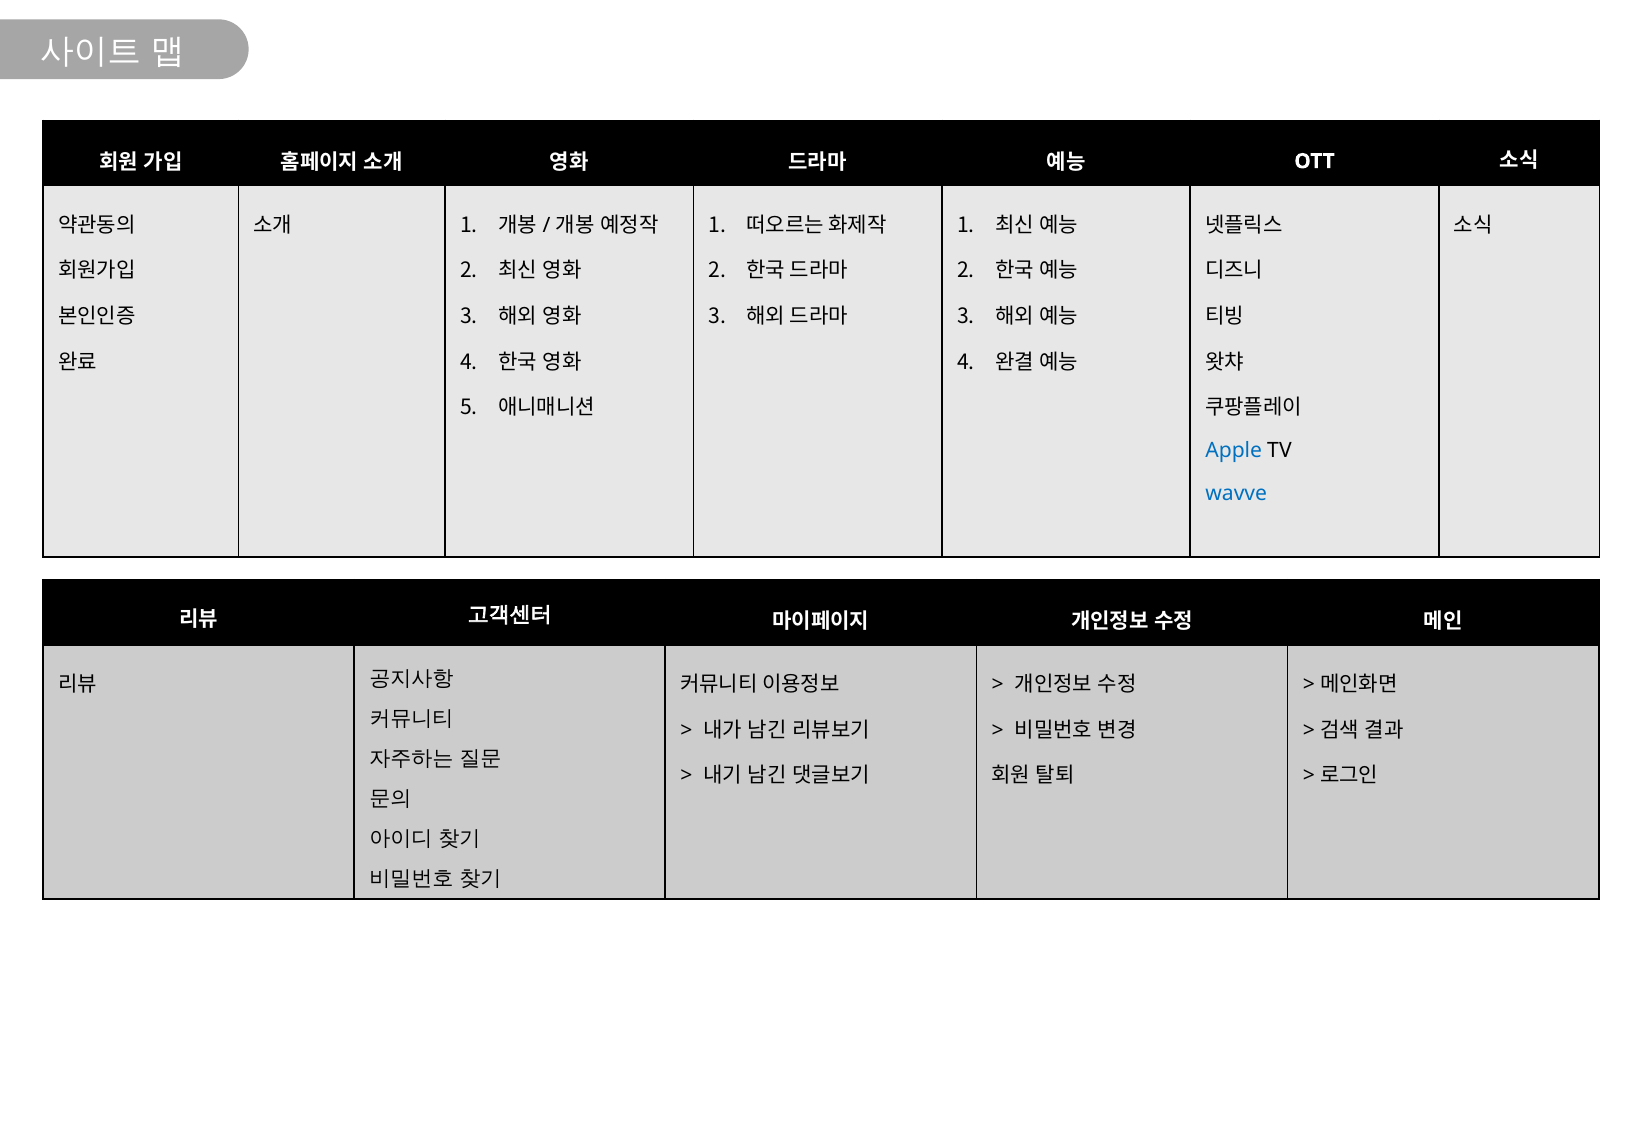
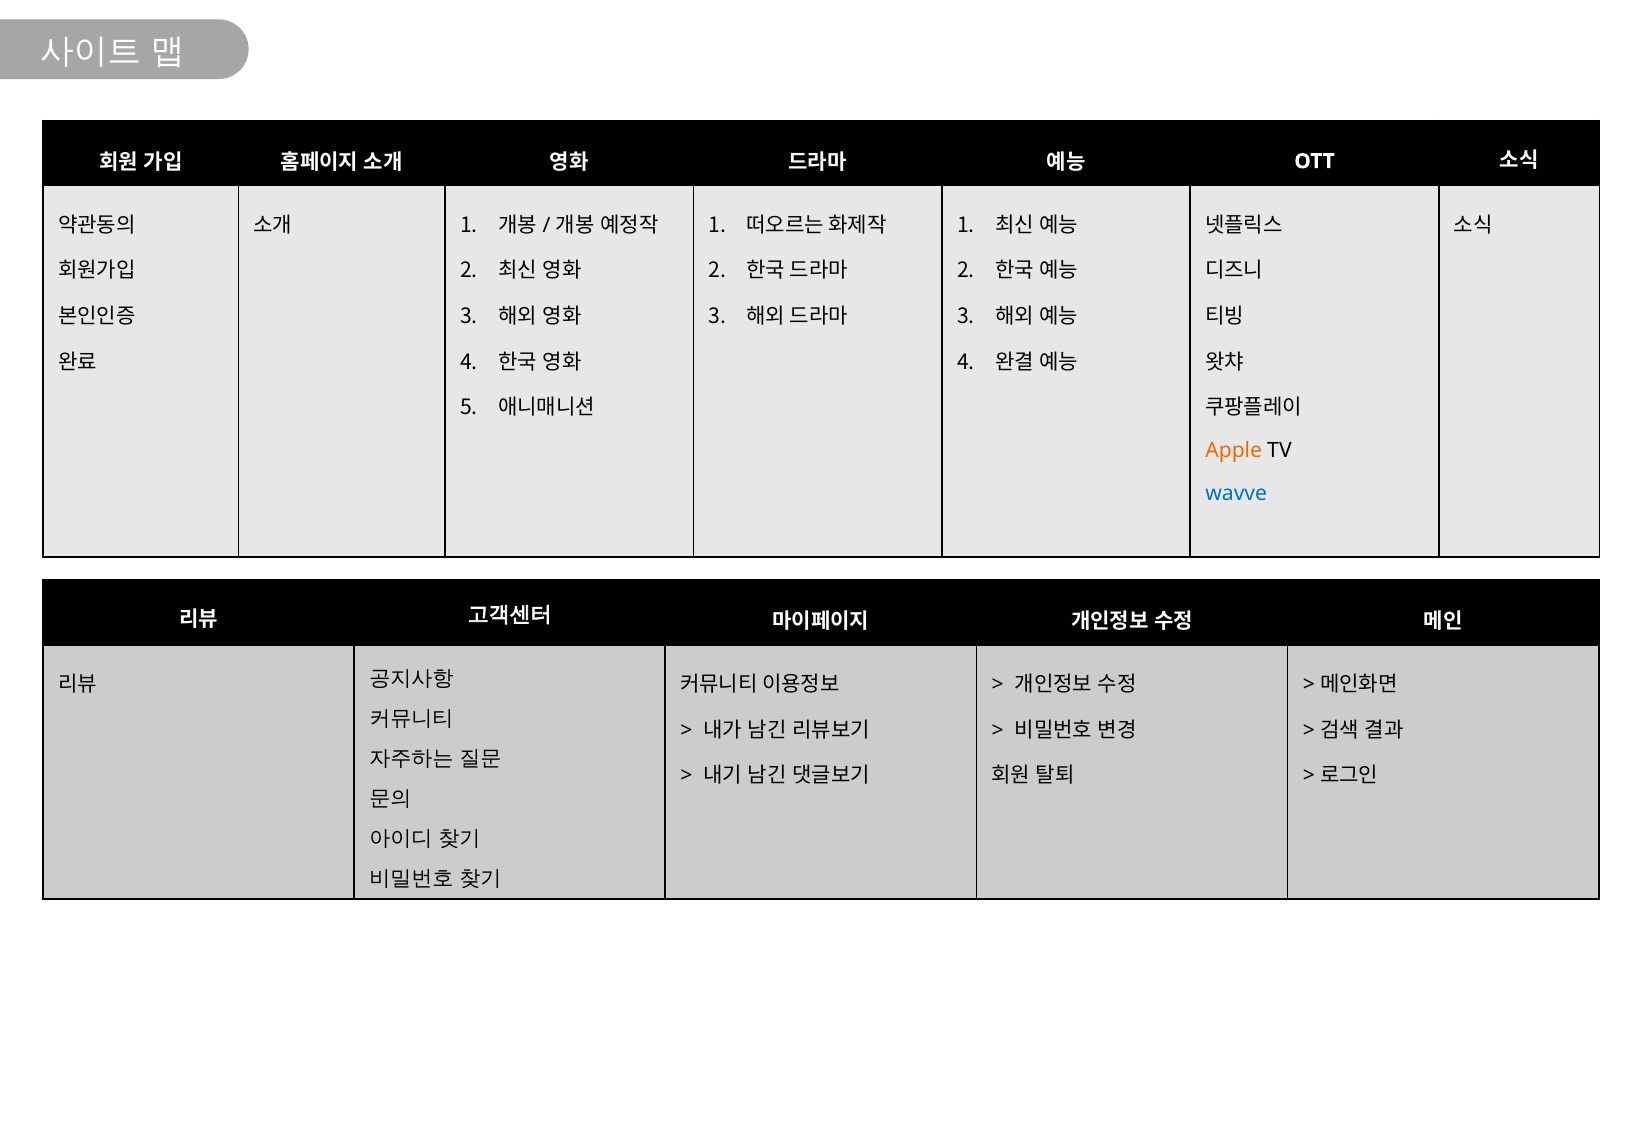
Apple colour: blue -> orange
